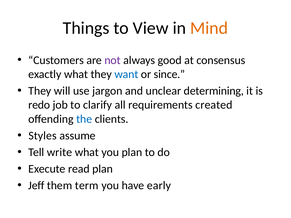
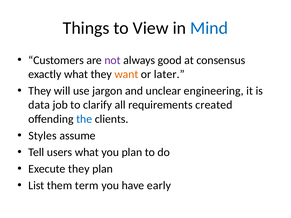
Mind colour: orange -> blue
want colour: blue -> orange
since: since -> later
determining: determining -> engineering
redo: redo -> data
write: write -> users
Execute read: read -> they
Jeff: Jeff -> List
